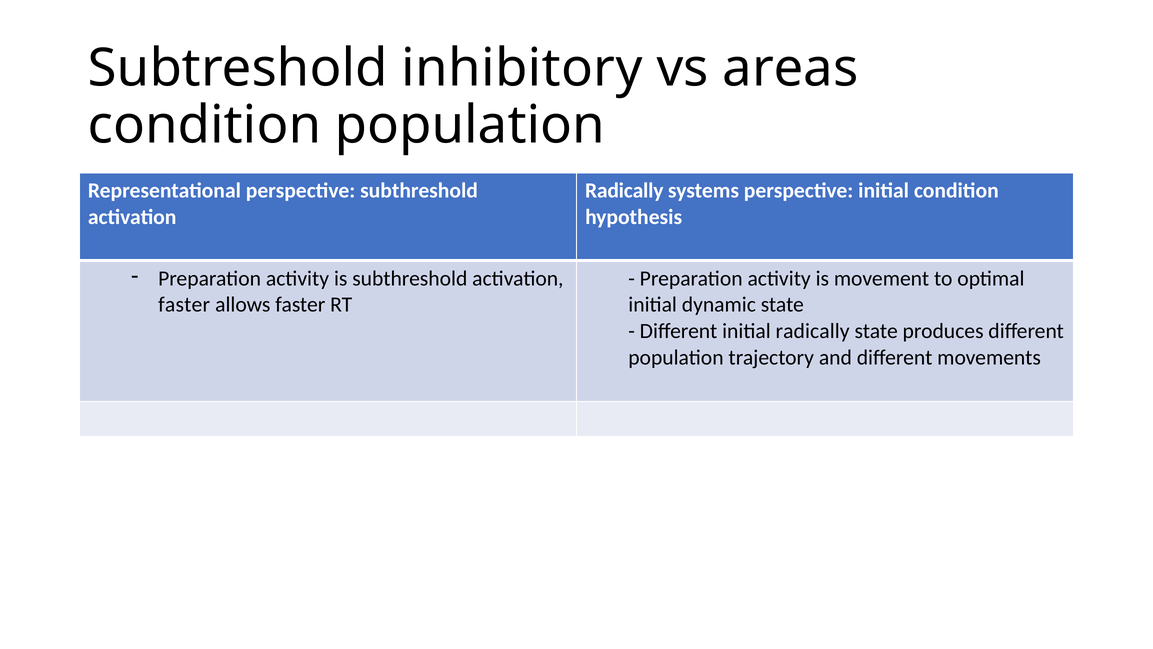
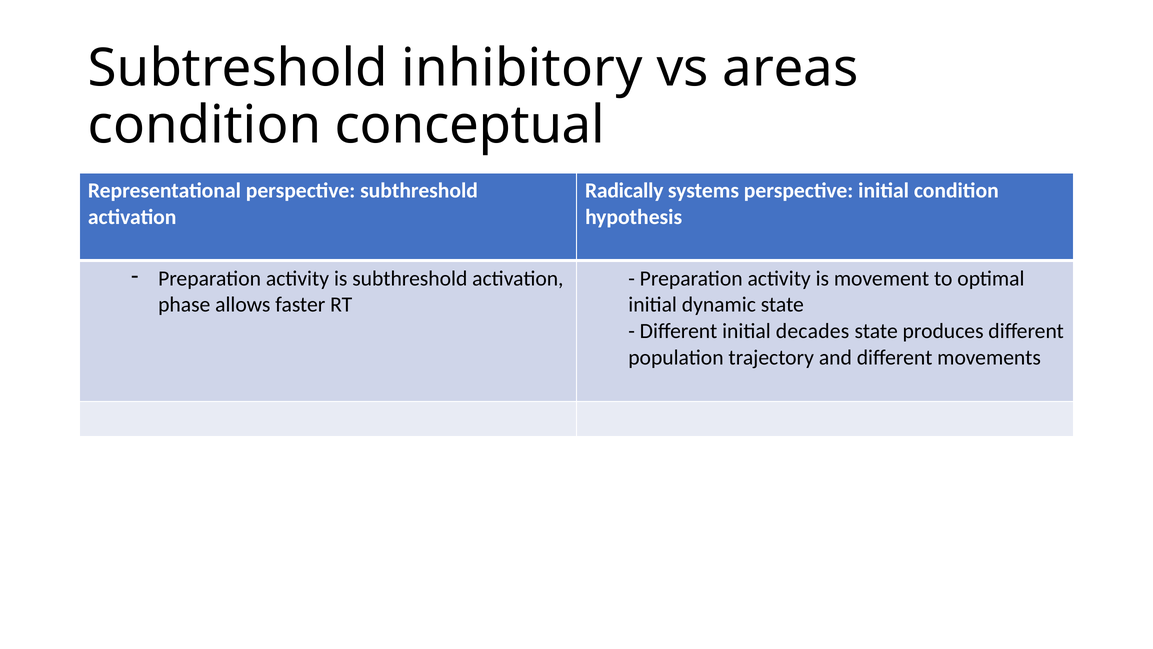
condition population: population -> conceptual
faster at (184, 305): faster -> phase
initial radically: radically -> decades
